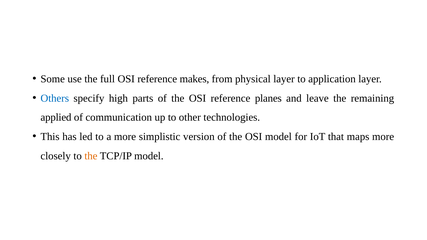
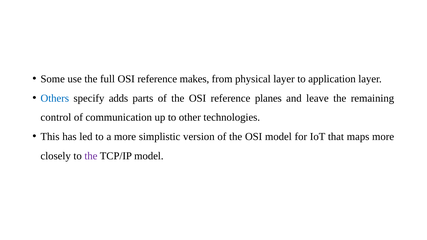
high: high -> adds
applied: applied -> control
the at (91, 156) colour: orange -> purple
